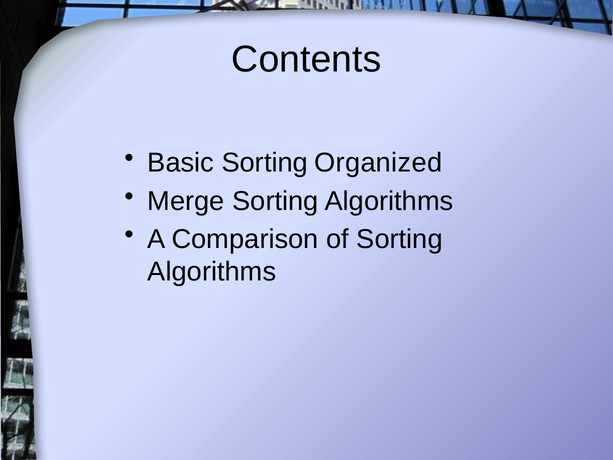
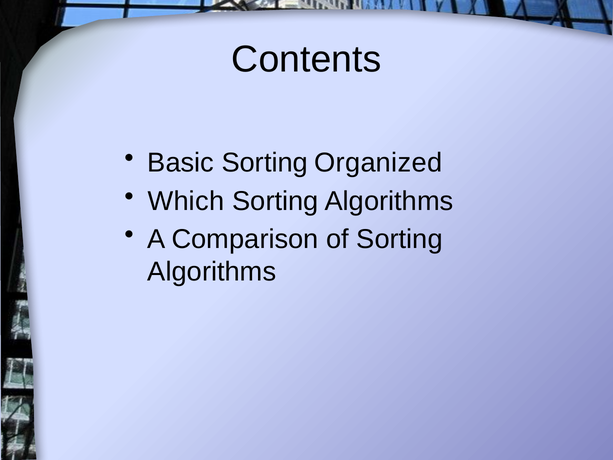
Merge: Merge -> Which
